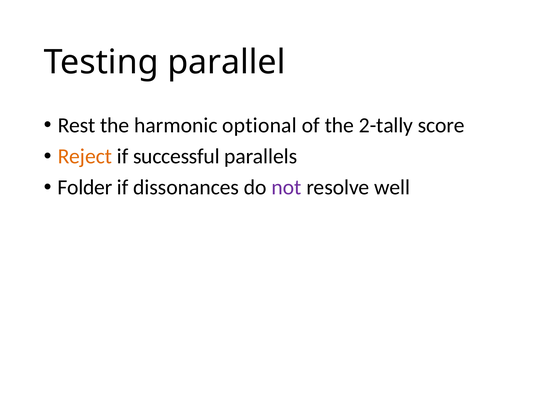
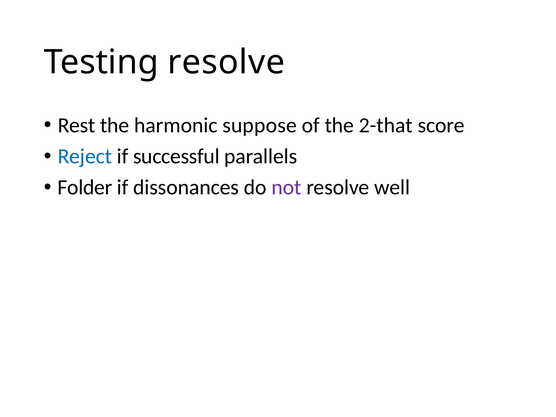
Testing parallel: parallel -> resolve
optional: optional -> suppose
2-tally: 2-tally -> 2-that
Reject colour: orange -> blue
